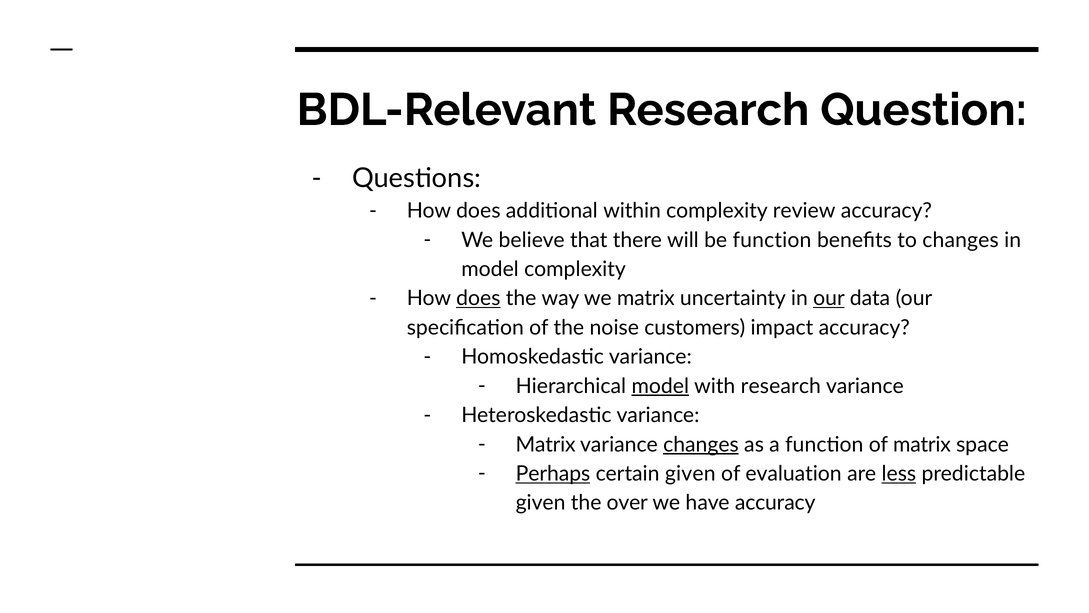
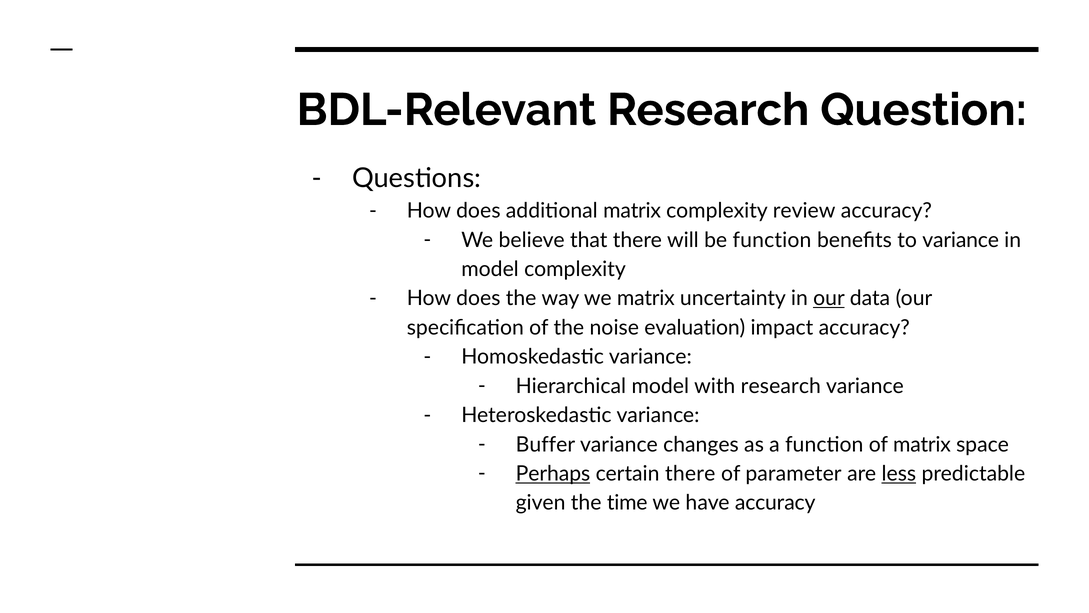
additional within: within -> matrix
to changes: changes -> variance
does at (478, 298) underline: present -> none
customers: customers -> evaluation
model at (660, 386) underline: present -> none
Matrix at (546, 444): Matrix -> Buffer
changes at (701, 444) underline: present -> none
certain given: given -> there
evaluation: evaluation -> parameter
over: over -> time
